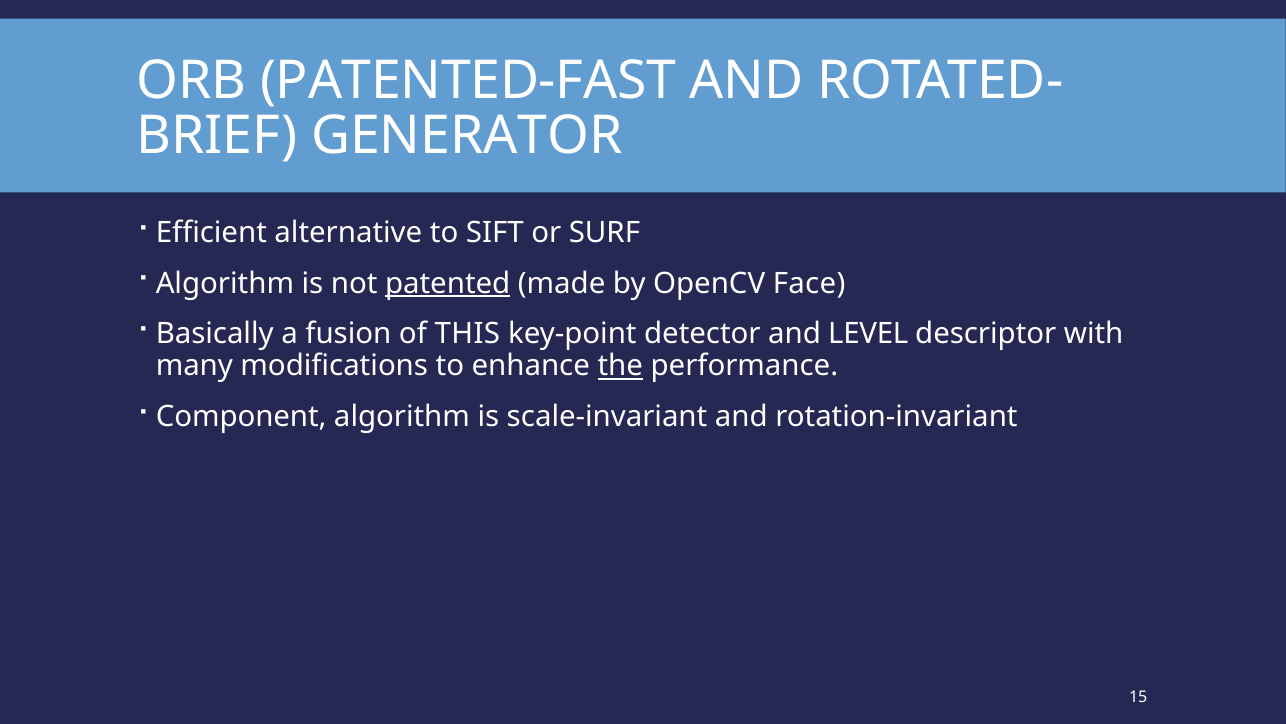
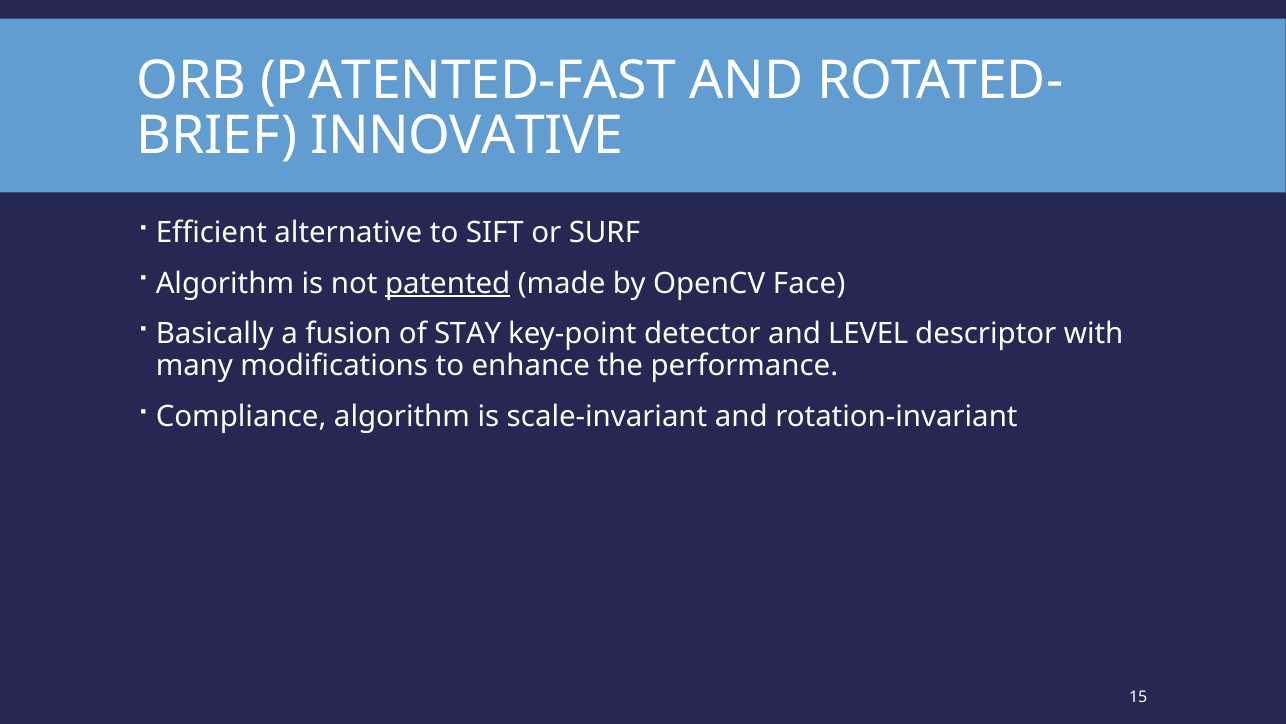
GENERATOR: GENERATOR -> INNOVATIVE
THIS: THIS -> STAY
the underline: present -> none
Component: Component -> Compliance
